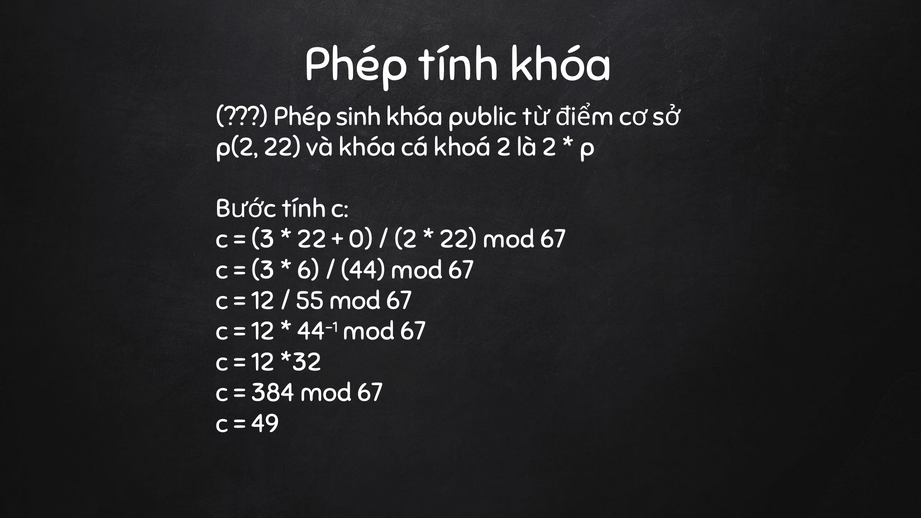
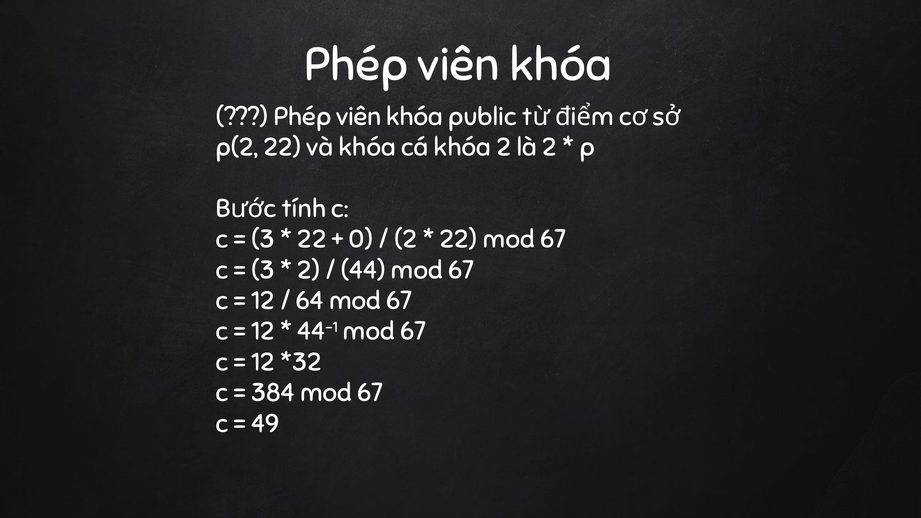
tính at (458, 65): tính -> viên
sinh at (359, 117): sinh -> viên
cá khoá: khoá -> khóa
6 at (309, 270): 6 -> 2
55: 55 -> 64
